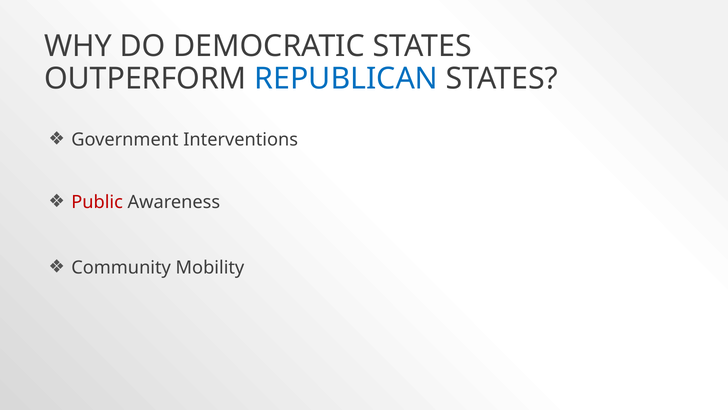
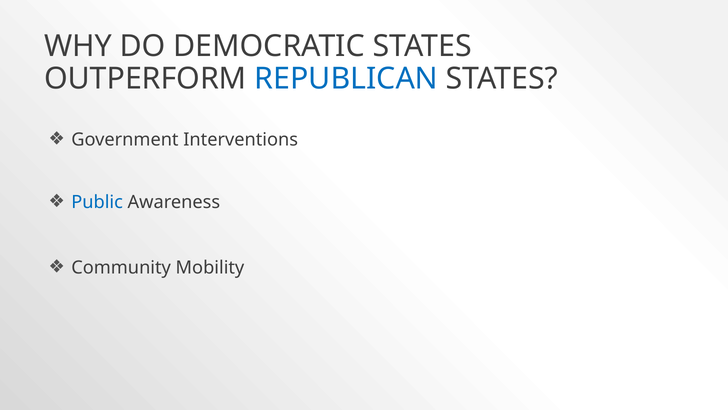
Public colour: red -> blue
